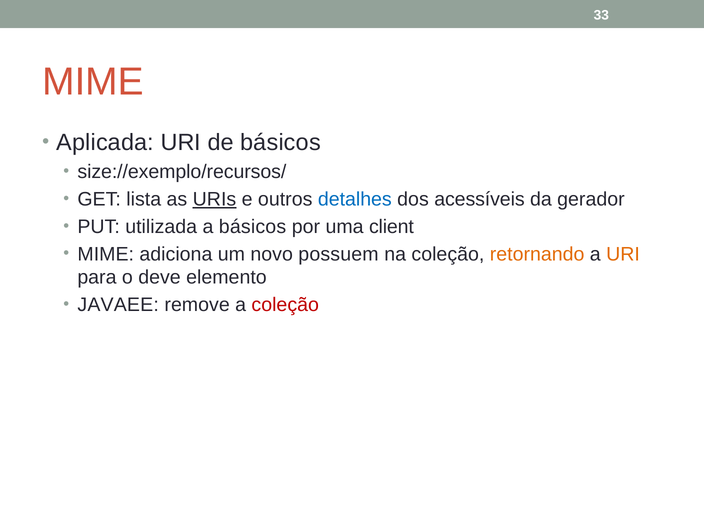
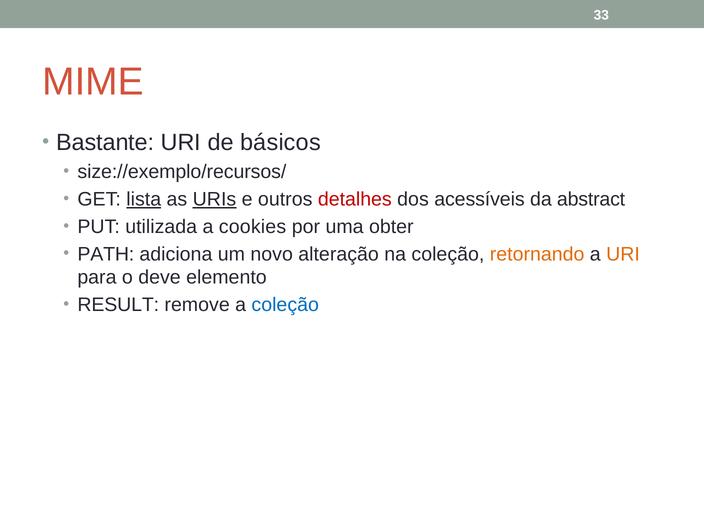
Aplicada: Aplicada -> Bastante
lista underline: none -> present
detalhes colour: blue -> red
gerador: gerador -> abstract
a básicos: básicos -> cookies
client: client -> obter
MIME at (106, 254): MIME -> PATH
possuem: possuem -> alteração
JAVAEE: JAVAEE -> RESULT
coleção at (285, 305) colour: red -> blue
